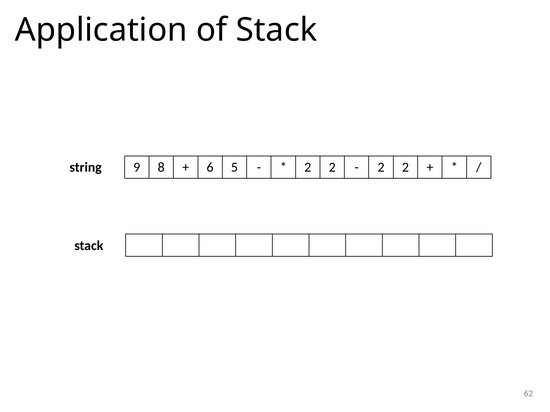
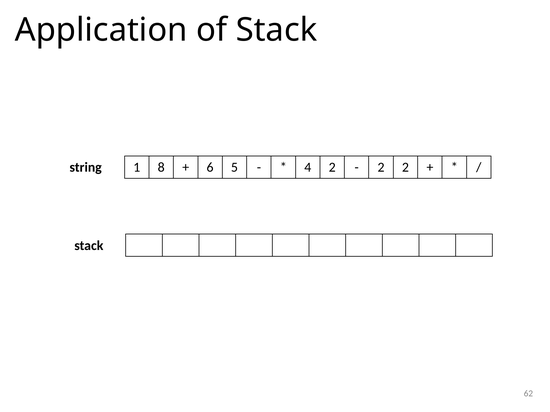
9: 9 -> 1
2 at (308, 168): 2 -> 4
